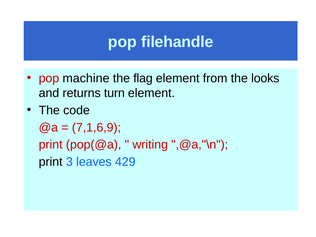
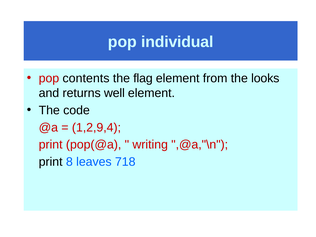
filehandle: filehandle -> individual
machine: machine -> contents
turn: turn -> well
7,1,6,9: 7,1,6,9 -> 1,2,9,4
3: 3 -> 8
429: 429 -> 718
